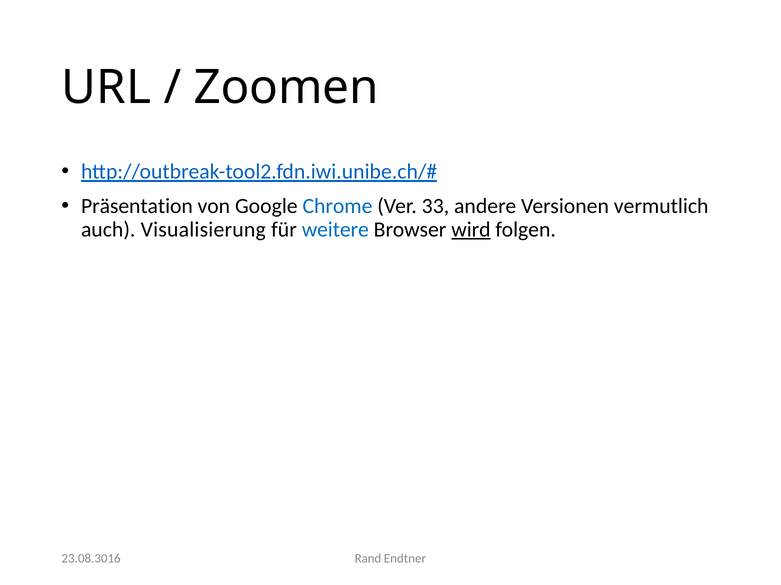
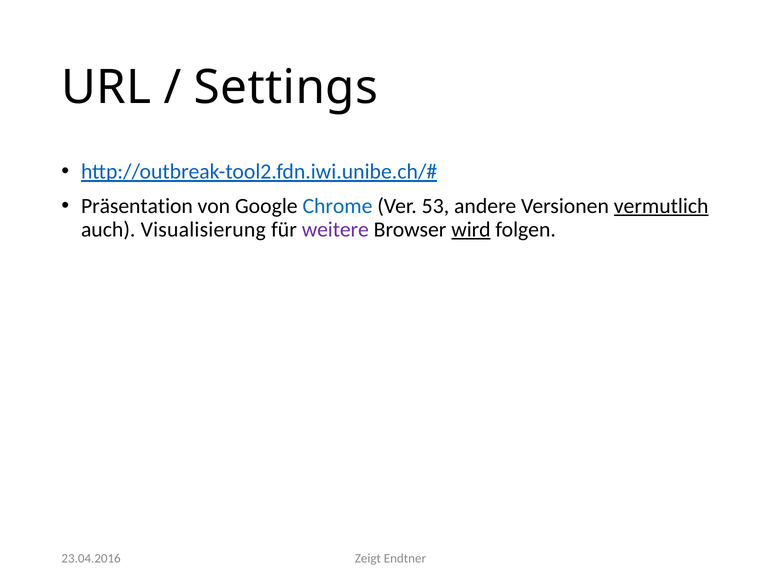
Zoomen: Zoomen -> Settings
33: 33 -> 53
vermutlich underline: none -> present
weitere colour: blue -> purple
Rand: Rand -> Zeigt
23.08.3016: 23.08.3016 -> 23.04.2016
